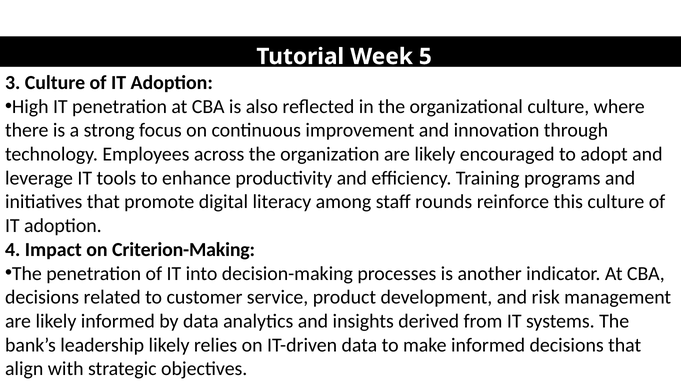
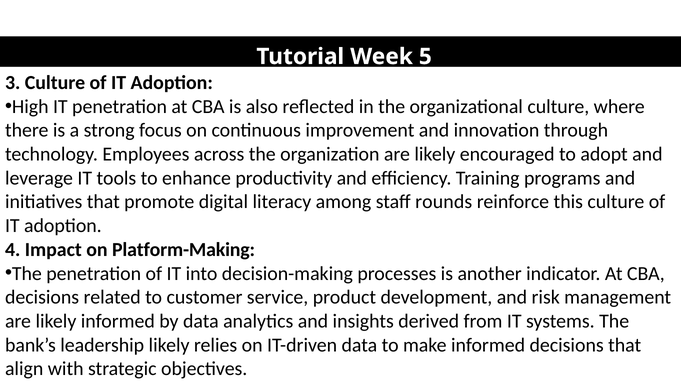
Criterion-Making: Criterion-Making -> Platform-Making
